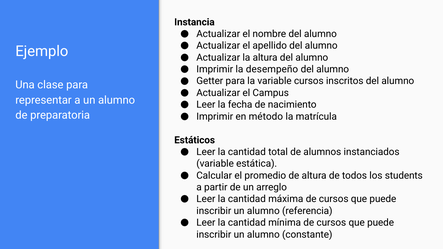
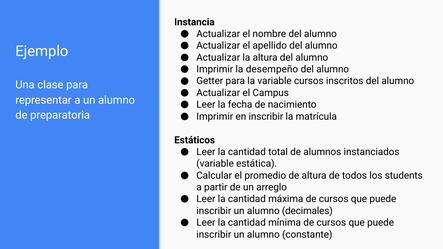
en método: método -> inscribir
referencia: referencia -> decimales
